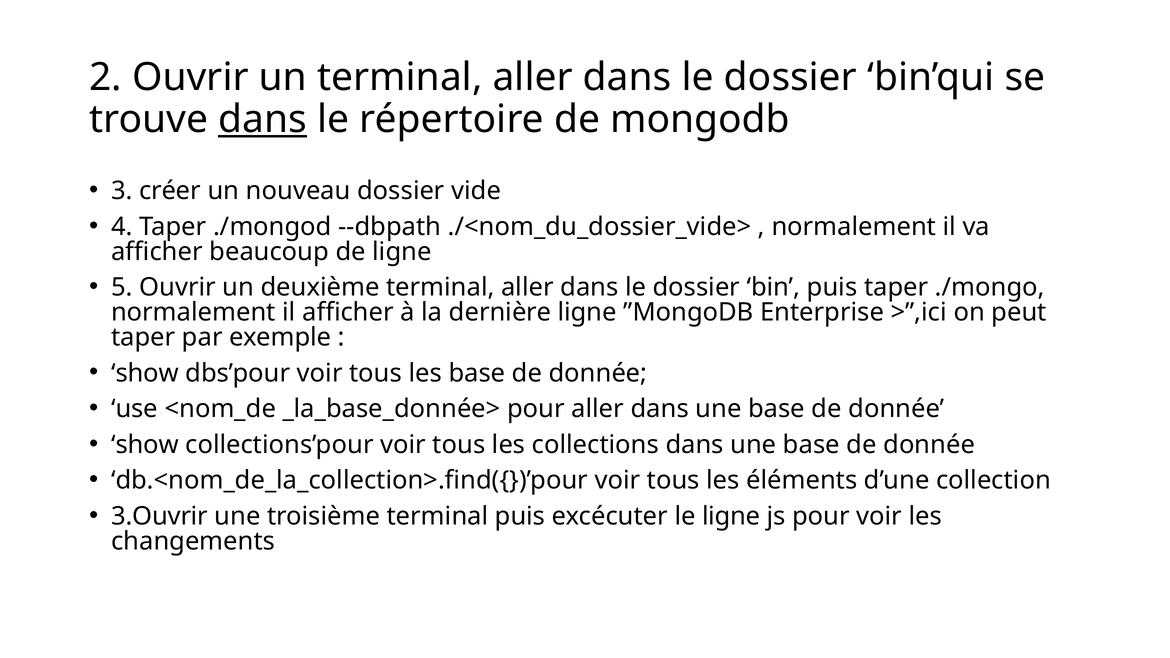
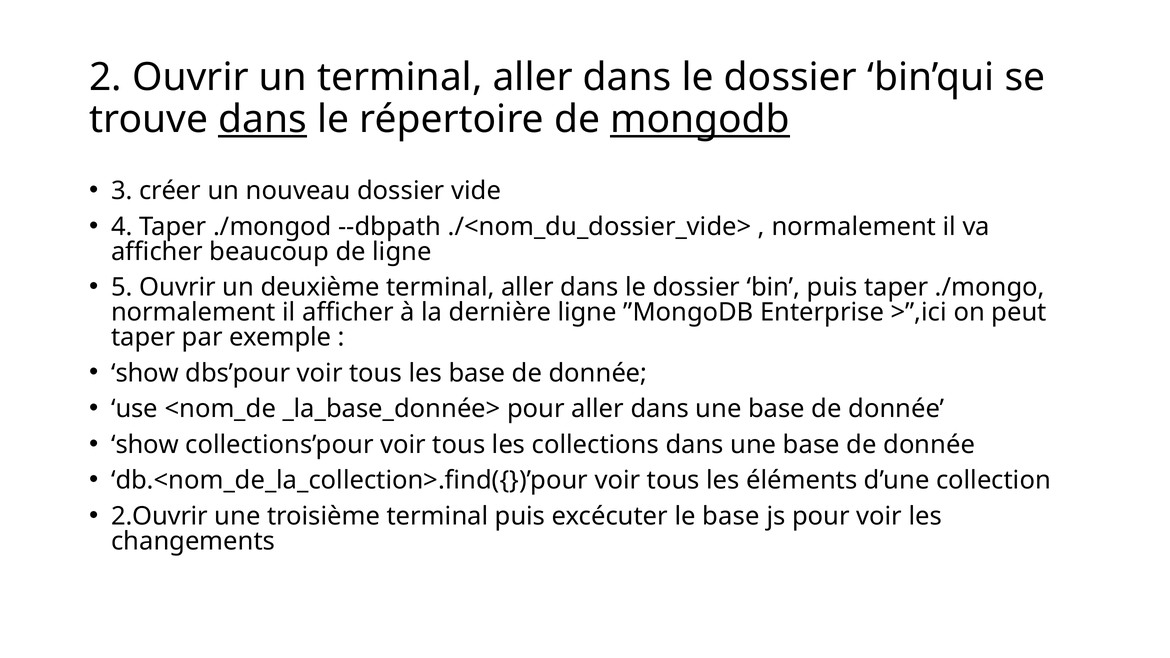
mongodb underline: none -> present
3.Ouvrir: 3.Ouvrir -> 2.Ouvrir
le ligne: ligne -> base
